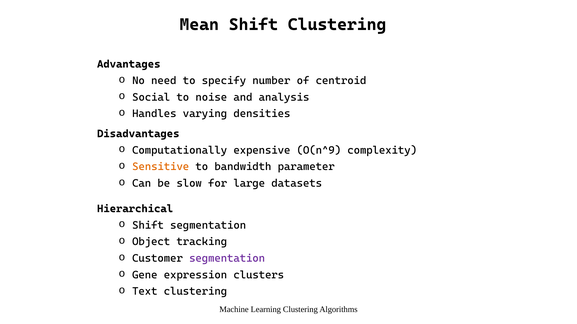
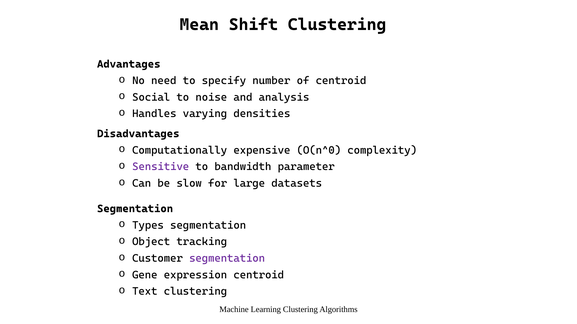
O(n^9: O(n^9 -> O(n^0
Sensitive colour: orange -> purple
Hierarchical at (135, 209): Hierarchical -> Segmentation
Shift at (148, 226): Shift -> Types
expression clusters: clusters -> centroid
